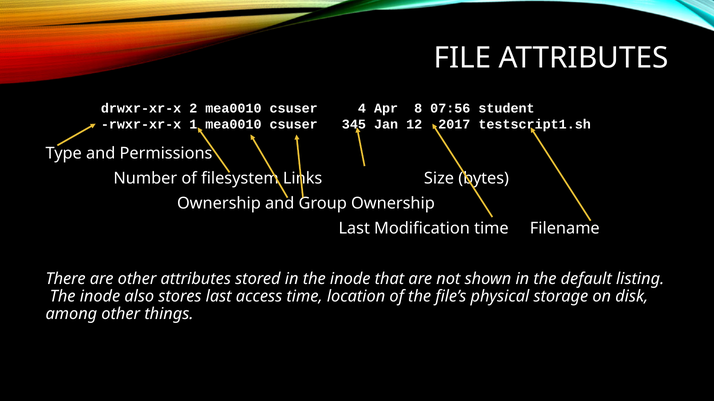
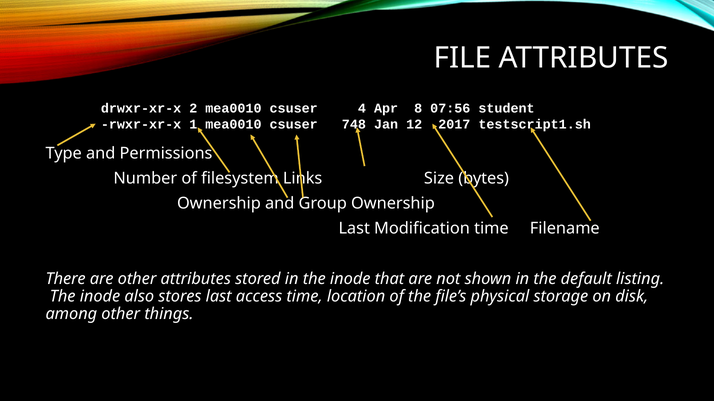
345: 345 -> 748
